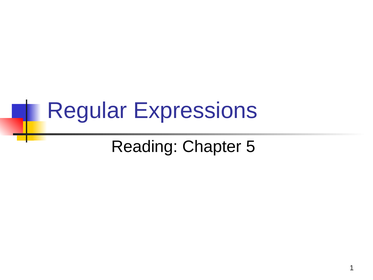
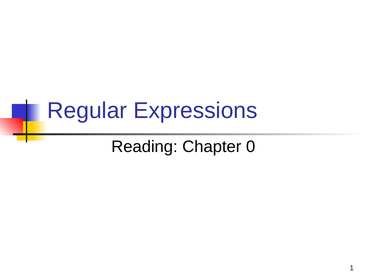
5: 5 -> 0
